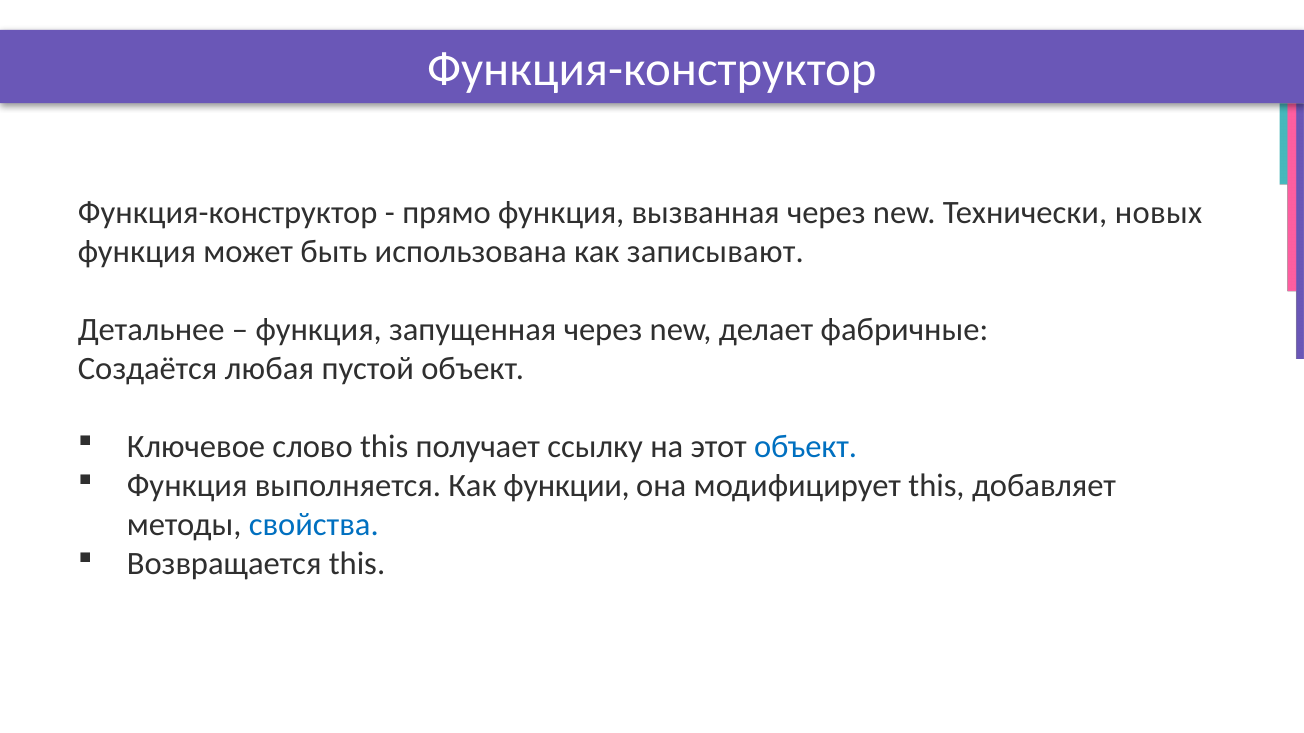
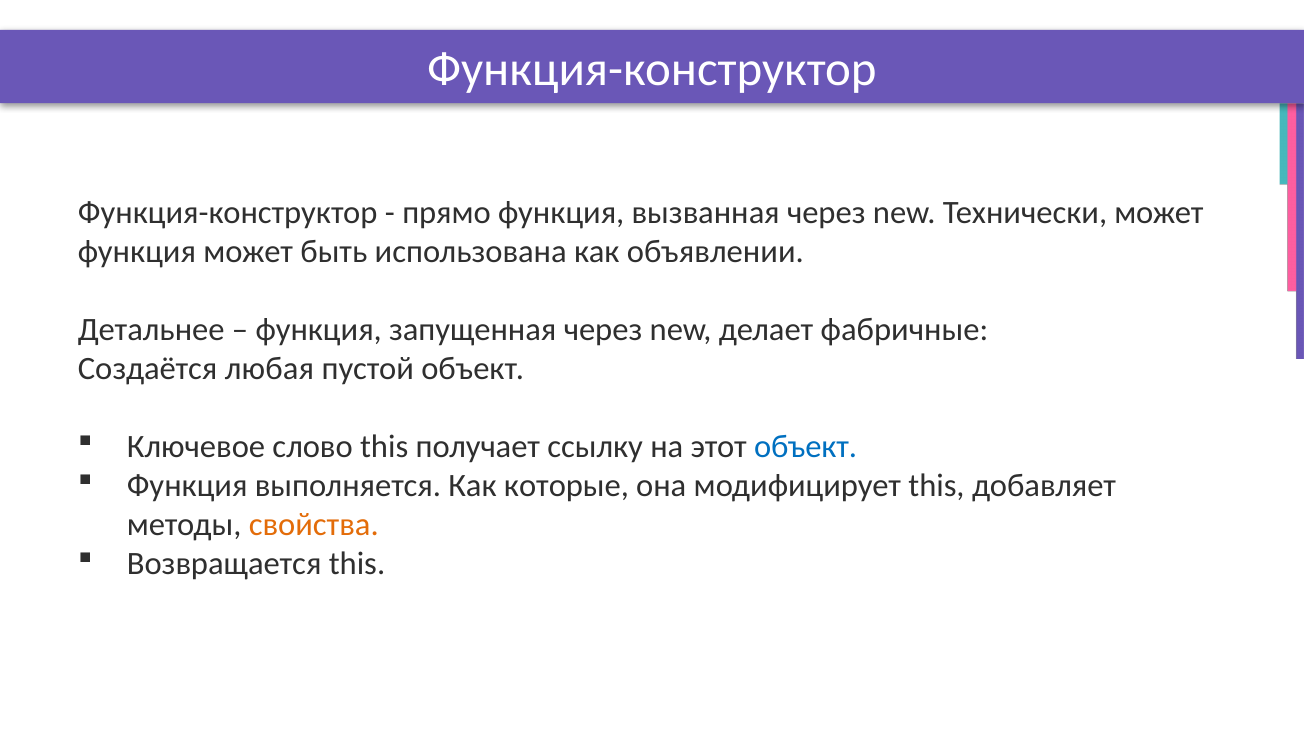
Технически новых: новых -> может
записывают: записывают -> объявлении
функции: функции -> которые
свойства colour: blue -> orange
